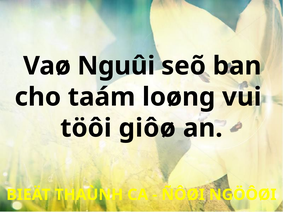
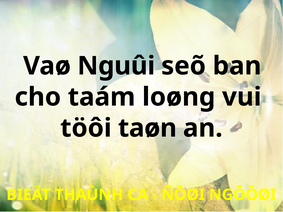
giôø: giôø -> taøn
